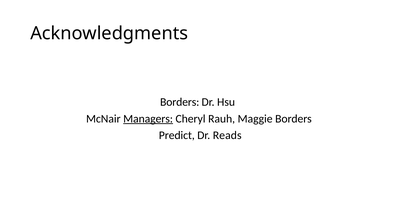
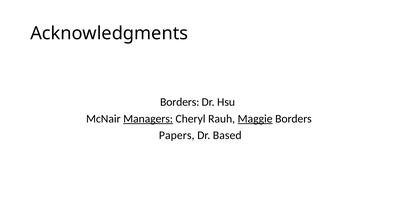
Maggie underline: none -> present
Predict: Predict -> Papers
Reads: Reads -> Based
